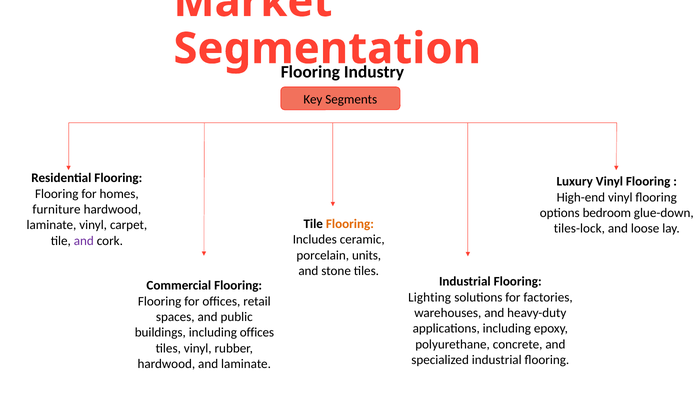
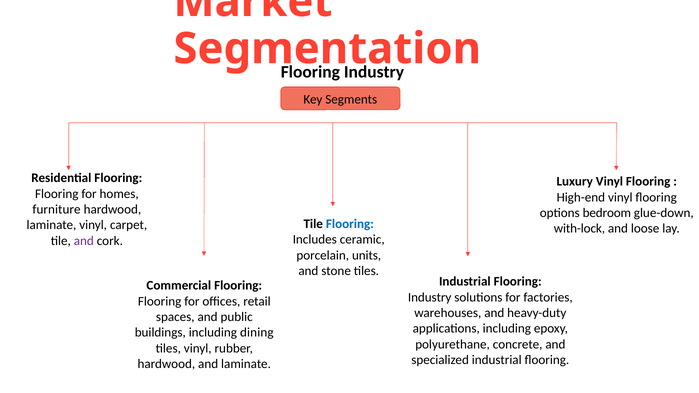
Flooring at (350, 224) colour: orange -> blue
tiles-lock: tiles-lock -> with-lock
Lighting at (430, 297): Lighting -> Industry
including offices: offices -> dining
